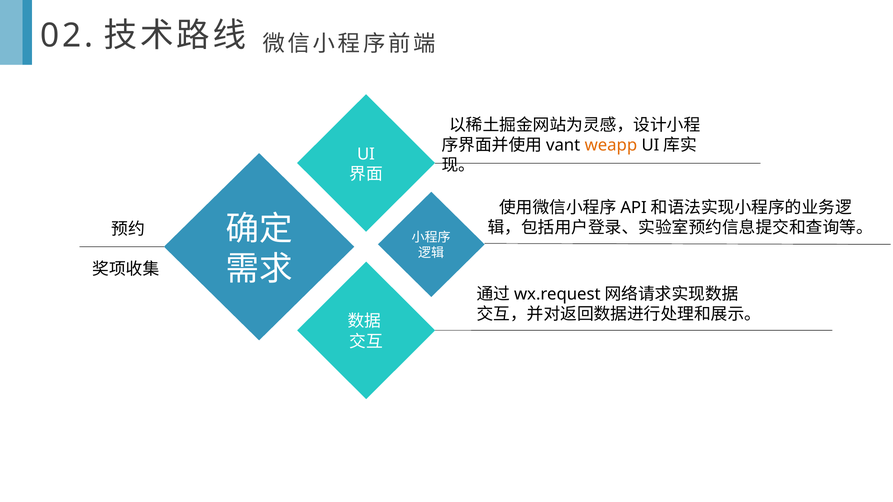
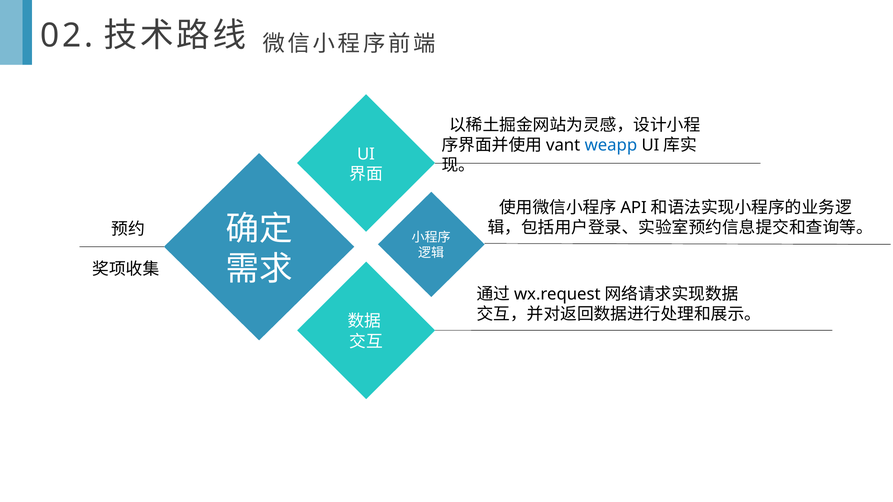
weapp colour: orange -> blue
